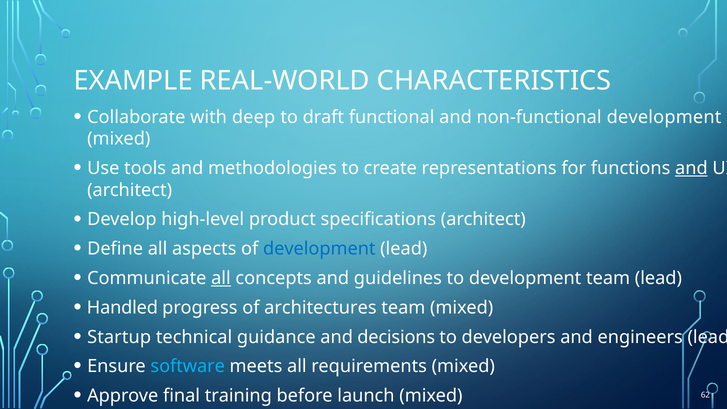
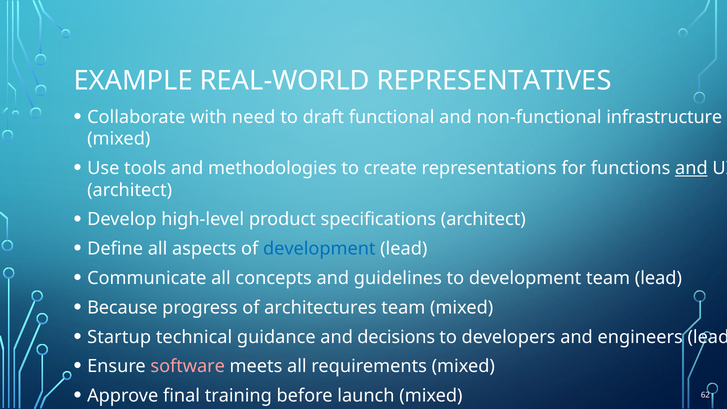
CHARACTERISTICS: CHARACTERISTICS -> REPRESENTATIVES
deep: deep -> need
non-functional development: development -> infrastructure
all at (221, 278) underline: present -> none
Handled: Handled -> Because
software colour: light blue -> pink
